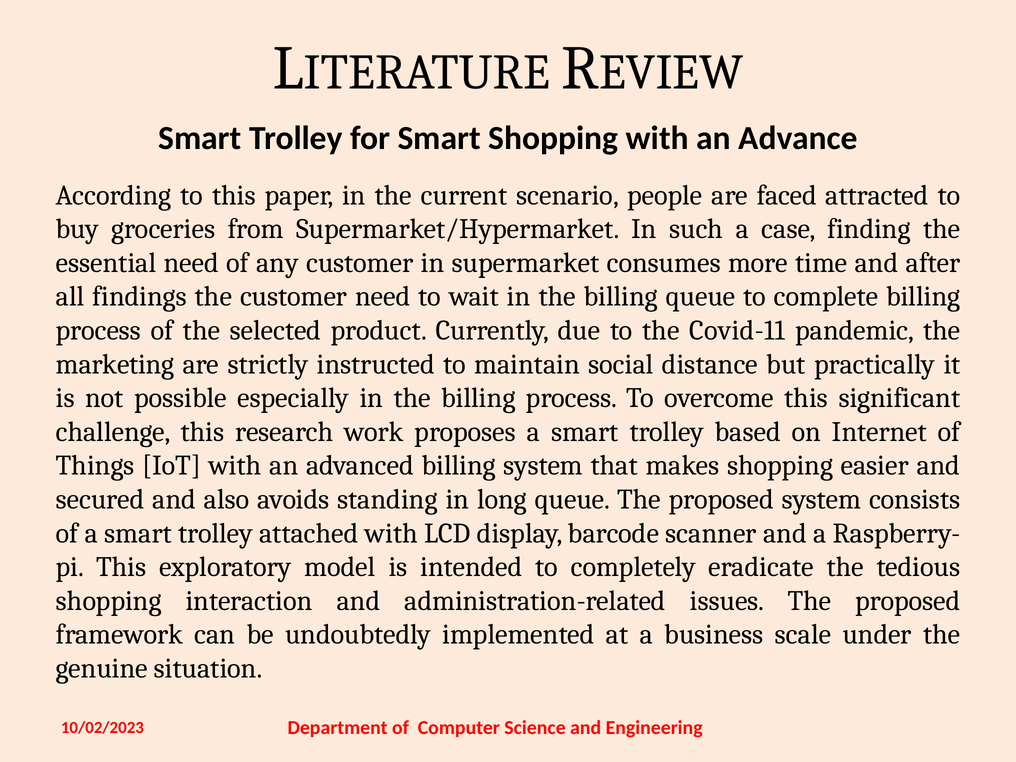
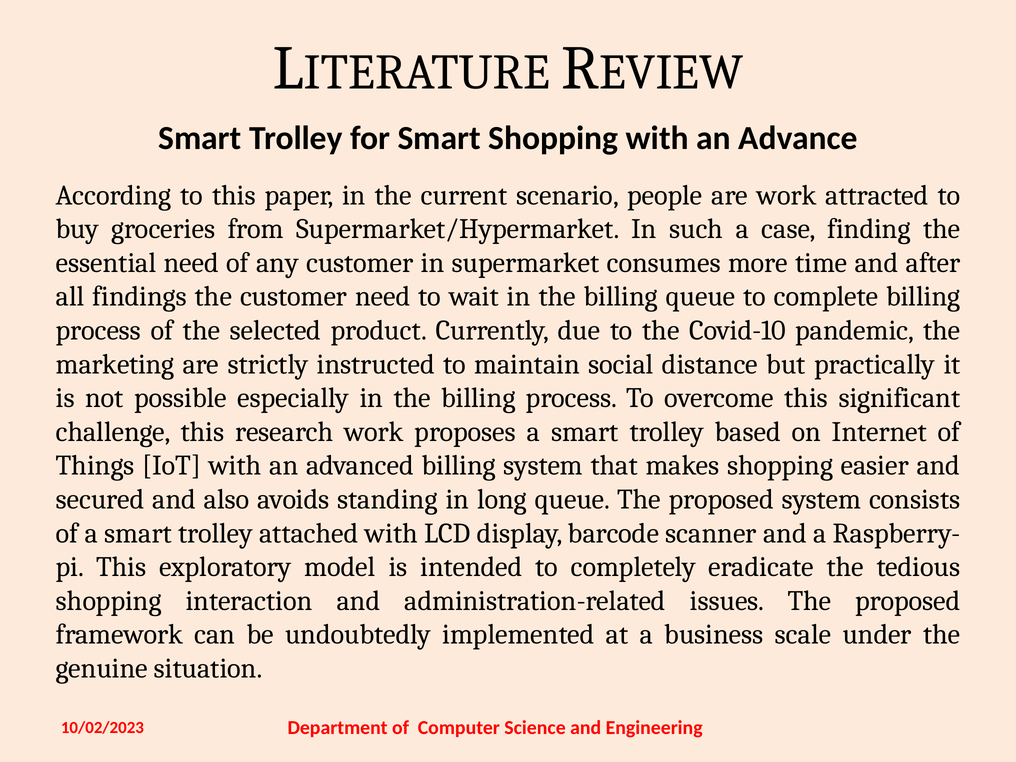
are faced: faced -> work
Covid-11: Covid-11 -> Covid-10
